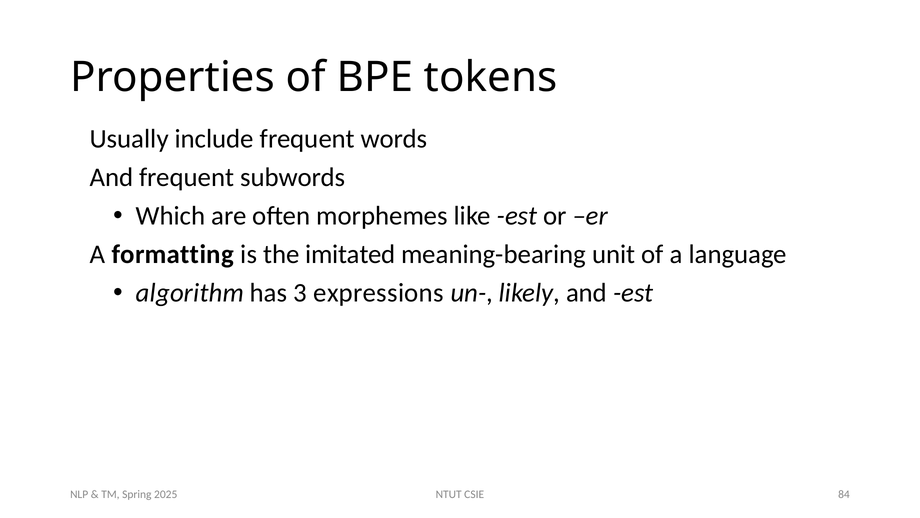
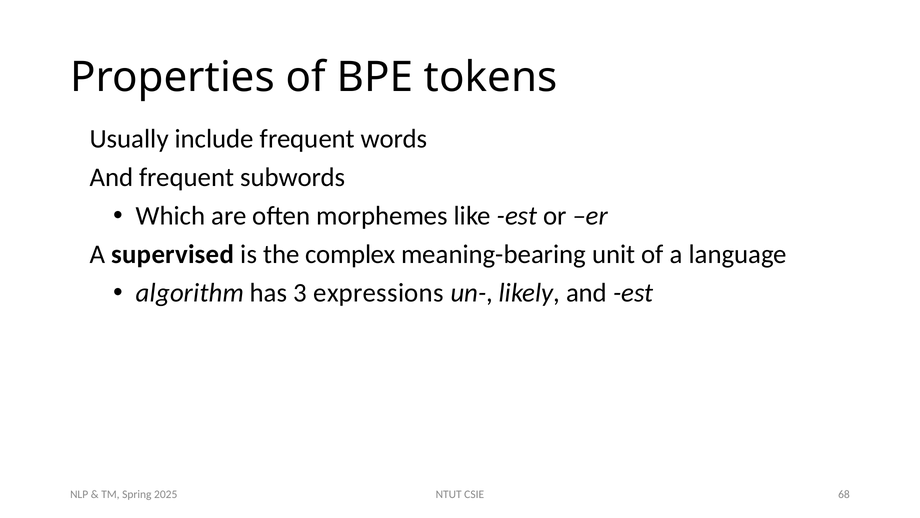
formatting: formatting -> supervised
imitated: imitated -> complex
84: 84 -> 68
